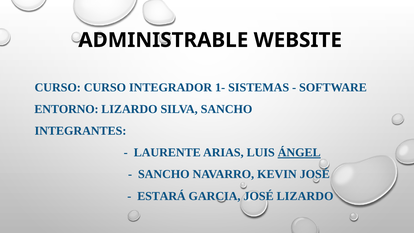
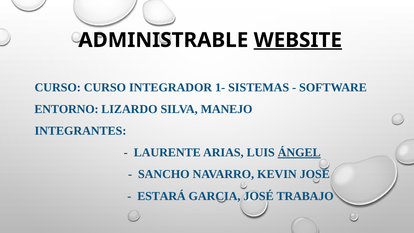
WEBSITE underline: none -> present
SILVA SANCHO: SANCHO -> MANEJO
JOSÉ LIZARDO: LIZARDO -> TRABAJO
